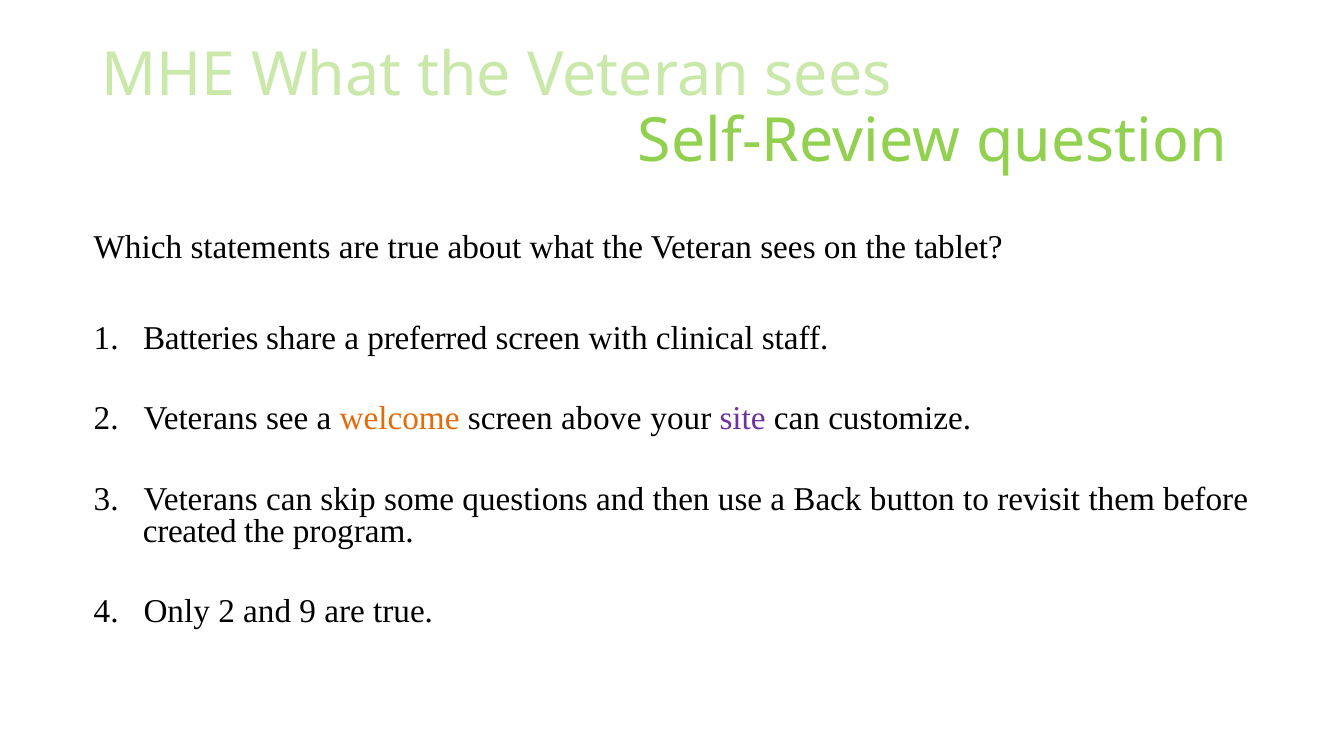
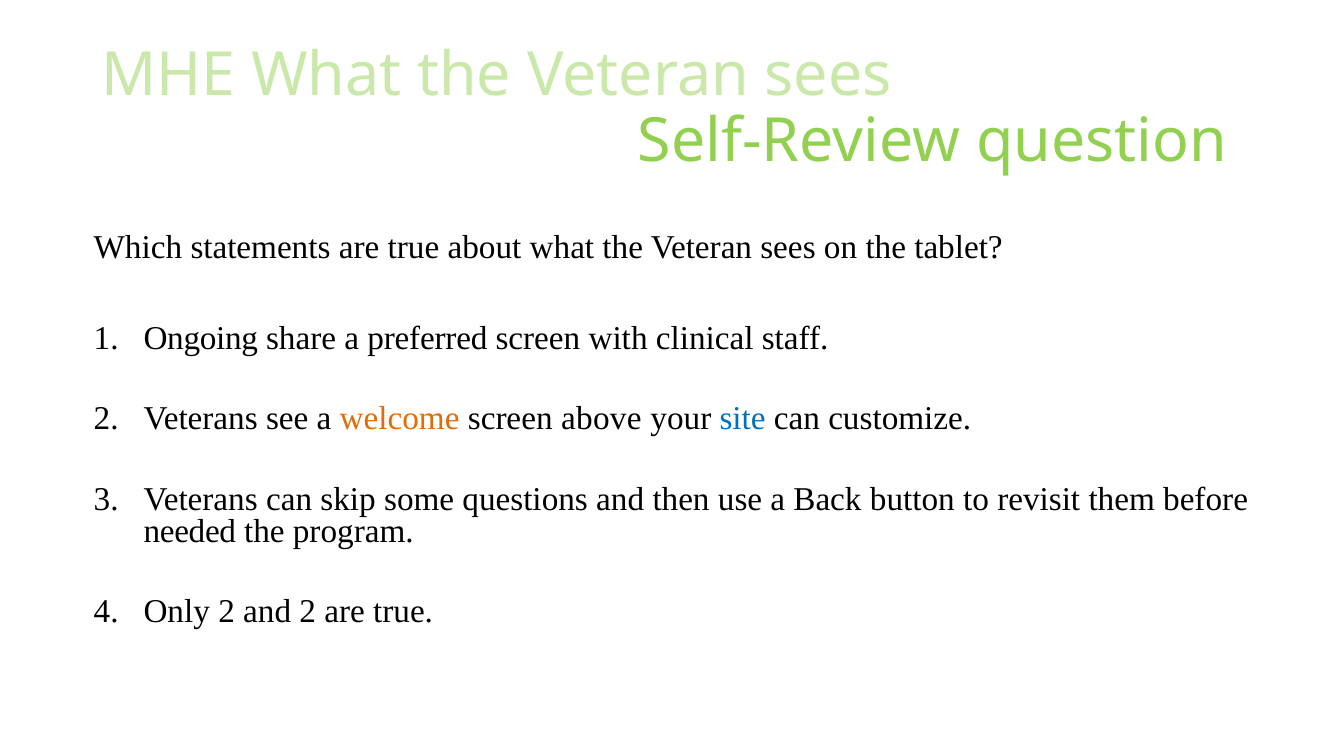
Batteries: Batteries -> Ongoing
site colour: purple -> blue
created: created -> needed
and 9: 9 -> 2
